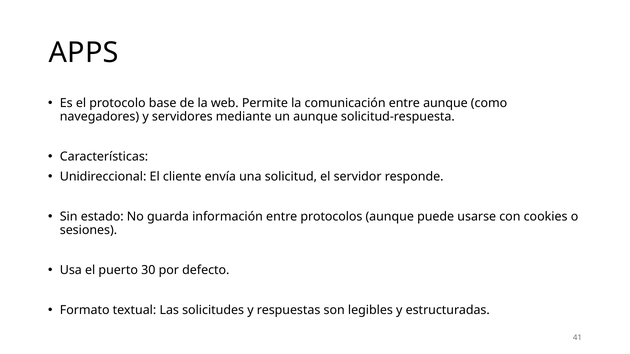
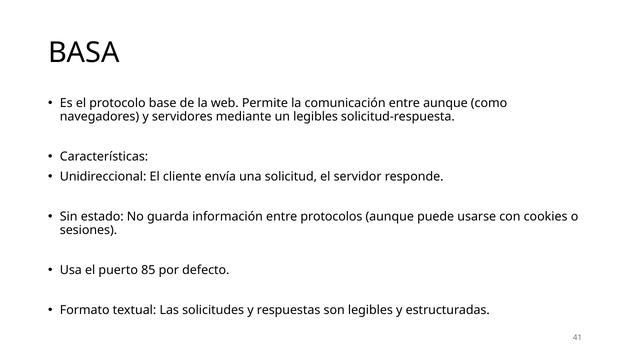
APPS: APPS -> BASA
un aunque: aunque -> legibles
30: 30 -> 85
